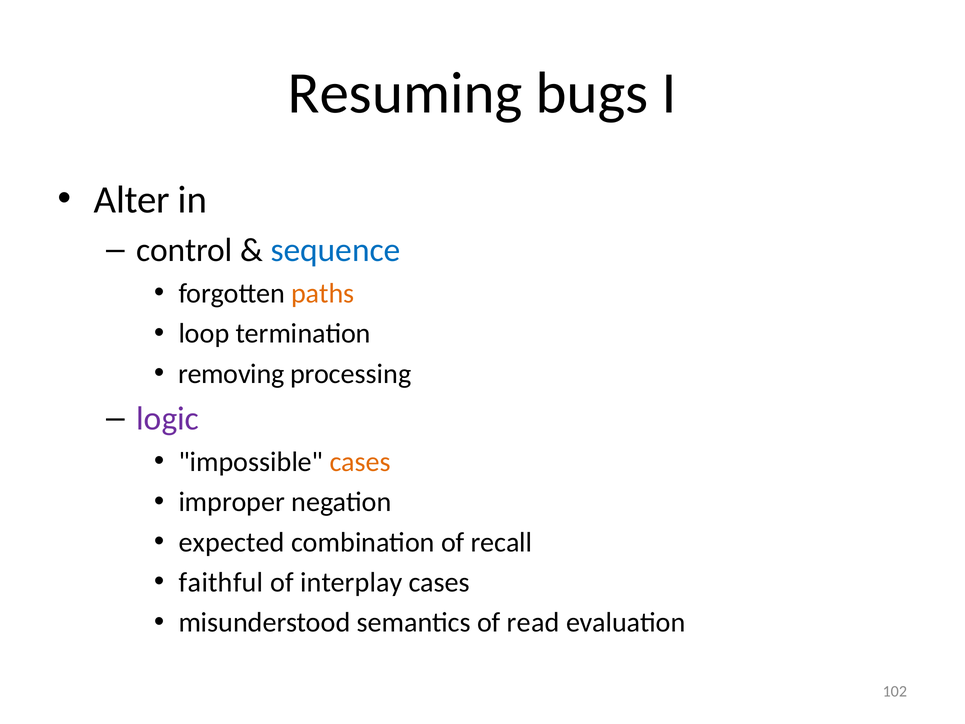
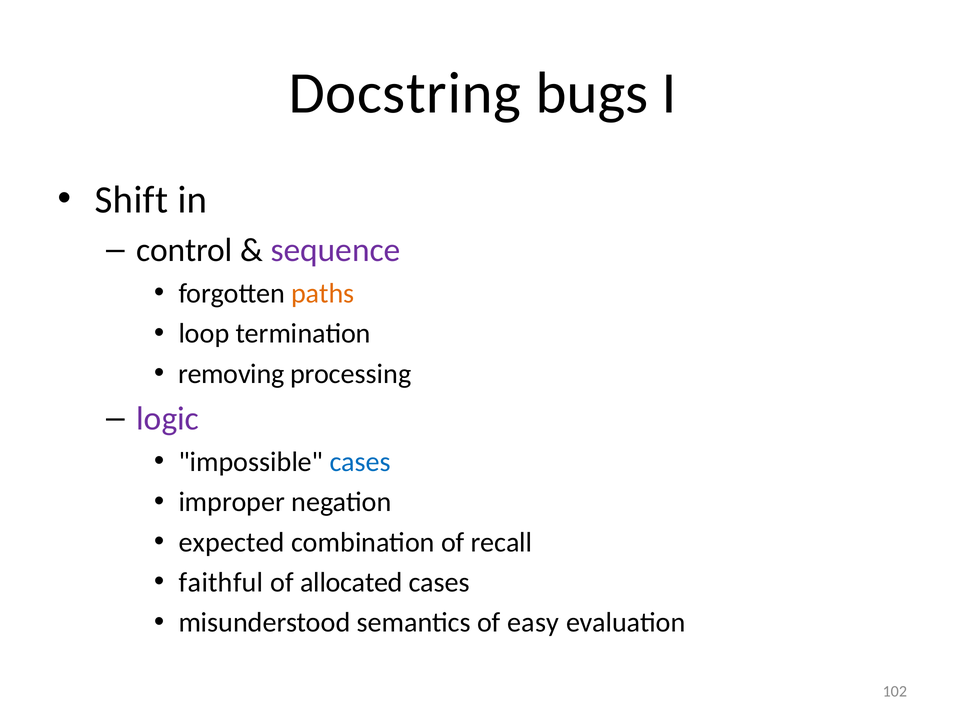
Resuming: Resuming -> Docstring
Alter: Alter -> Shift
sequence colour: blue -> purple
cases at (360, 462) colour: orange -> blue
interplay: interplay -> allocated
read: read -> easy
